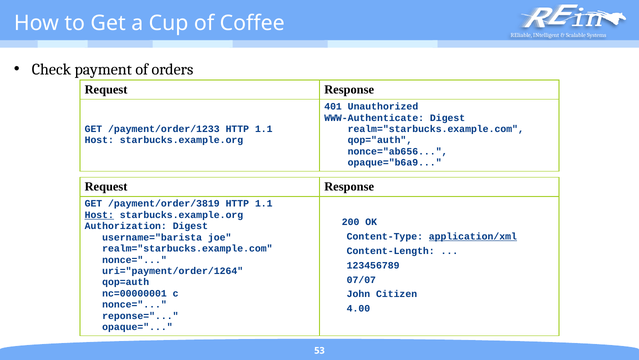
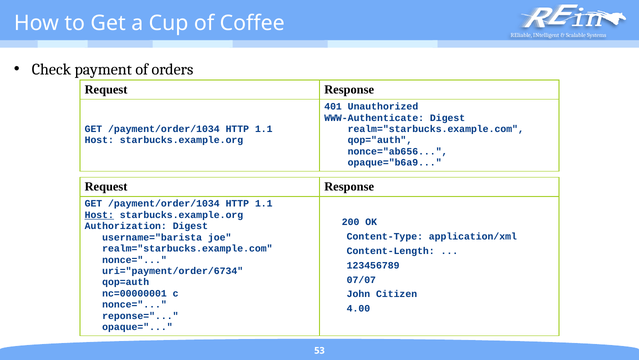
/payment/order/1233 at (164, 129): /payment/order/1233 -> /payment/order/1034
/payment/order/3819 at (164, 203): /payment/order/3819 -> /payment/order/1034
application/xml underline: present -> none
uri="payment/order/1264: uri="payment/order/1264 -> uri="payment/order/6734
